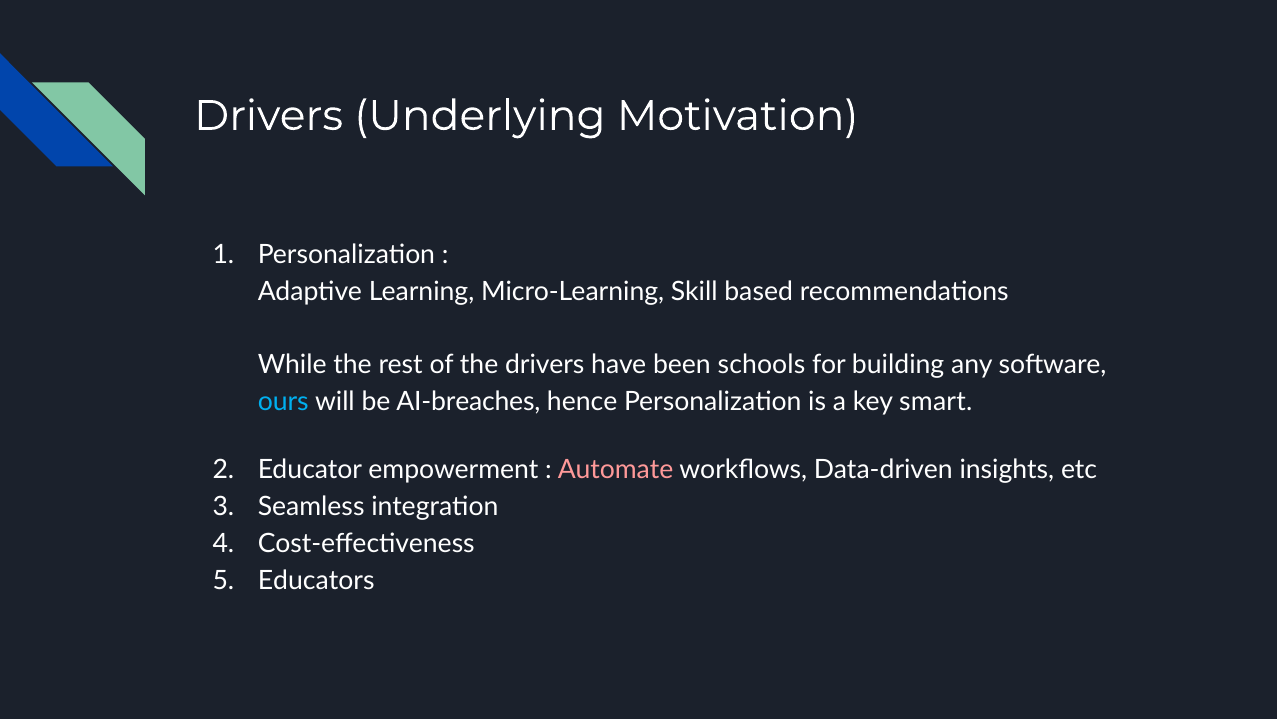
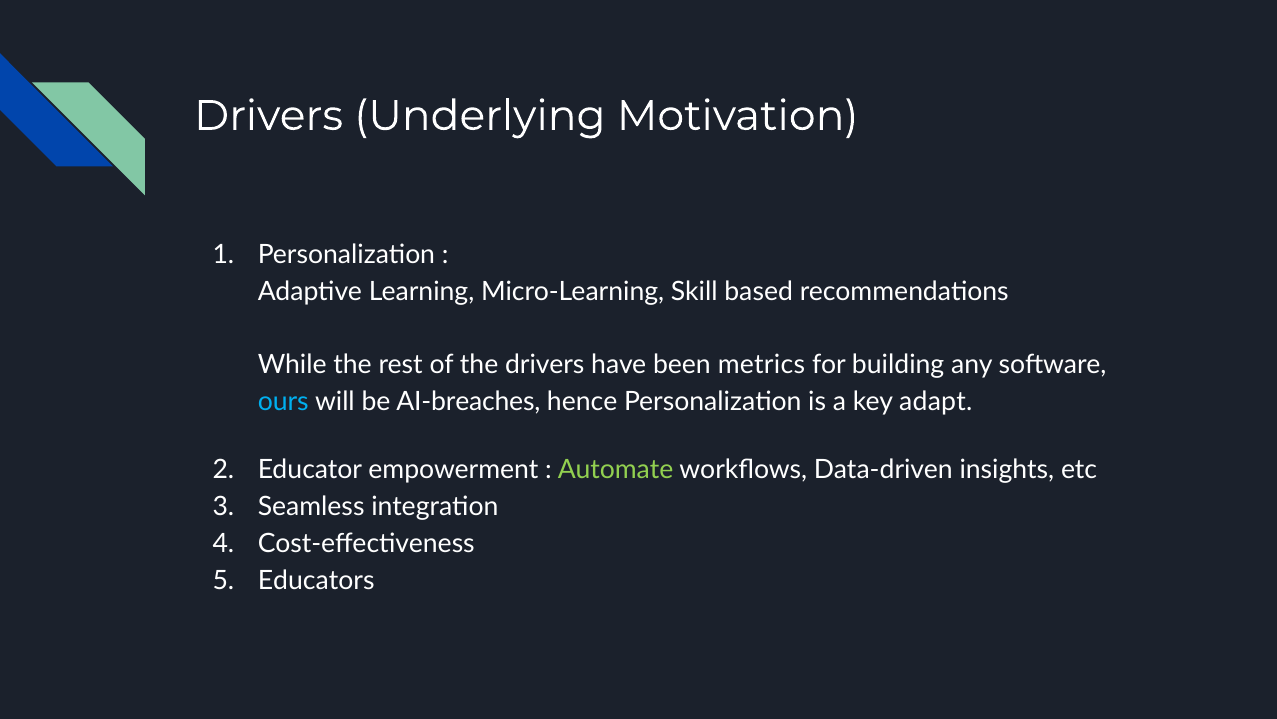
schools: schools -> metrics
smart: smart -> adapt
Automate colour: pink -> light green
